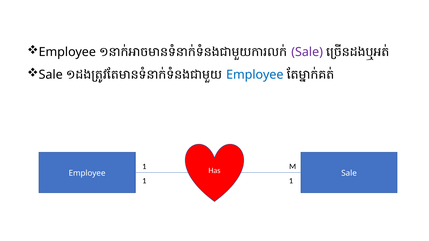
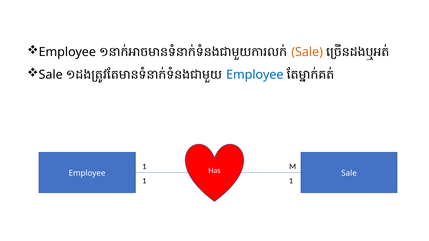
Sale at (307, 52) colour: purple -> orange
